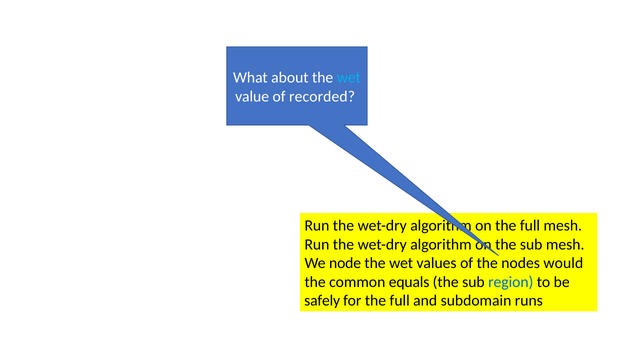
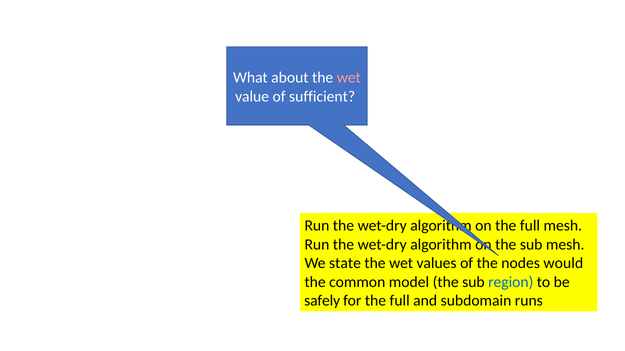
wet at (349, 78) colour: light blue -> pink
recorded: recorded -> sufficient
node: node -> state
equals: equals -> model
